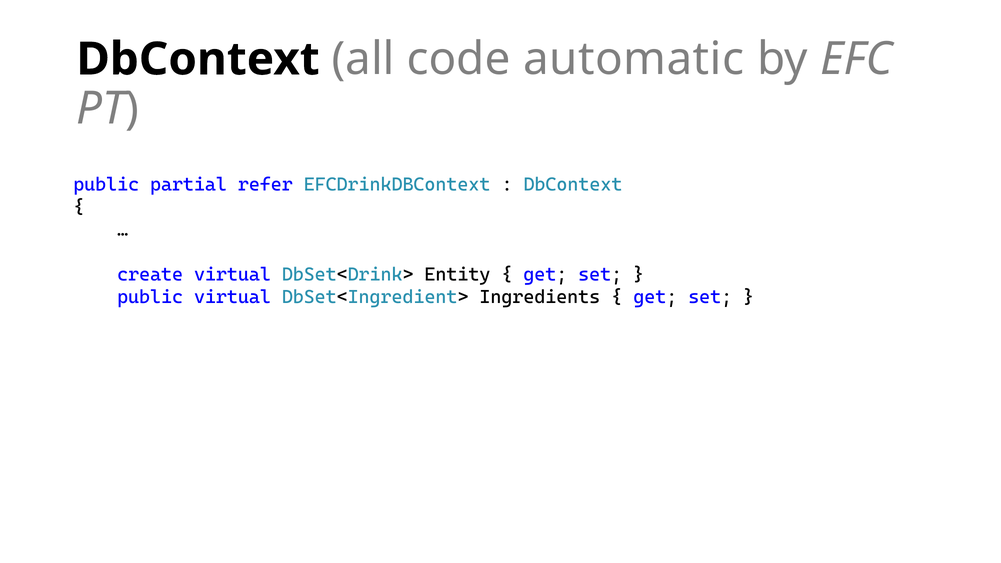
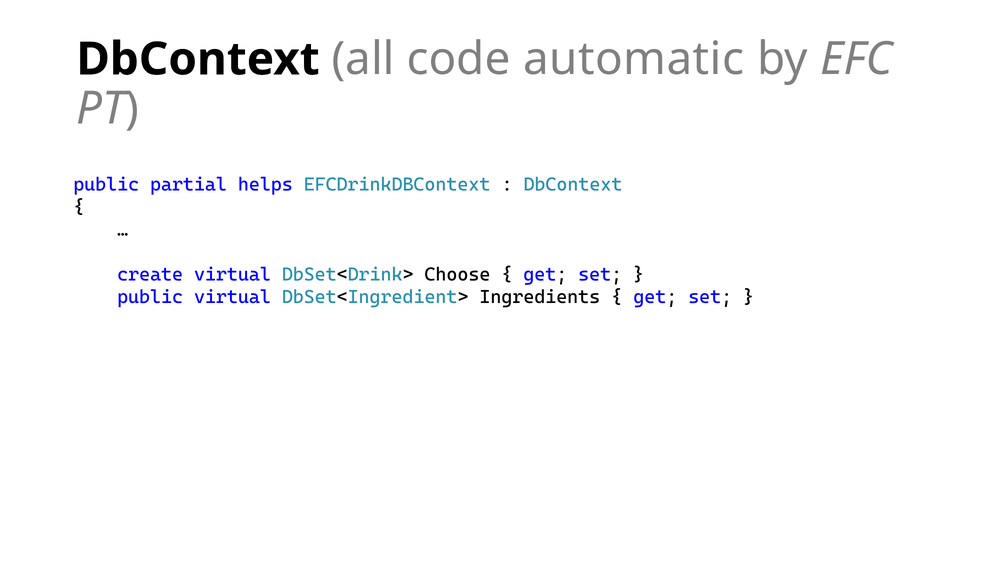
refer: refer -> helps
Entity: Entity -> Choose
